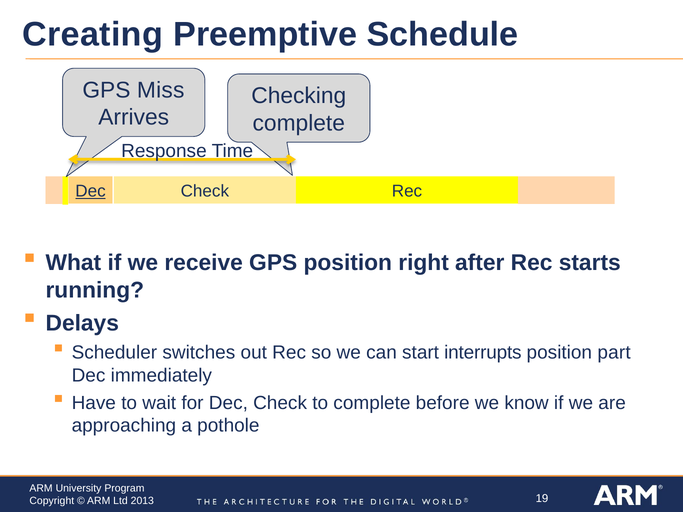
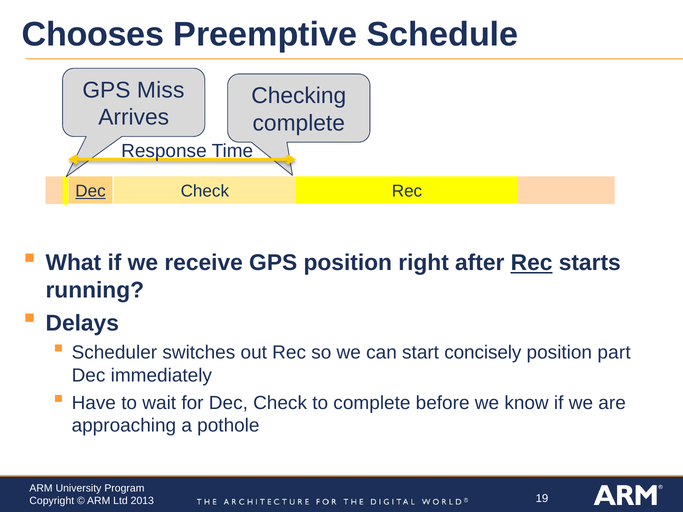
Creating: Creating -> Chooses
Rec at (532, 263) underline: none -> present
interrupts: interrupts -> concisely
